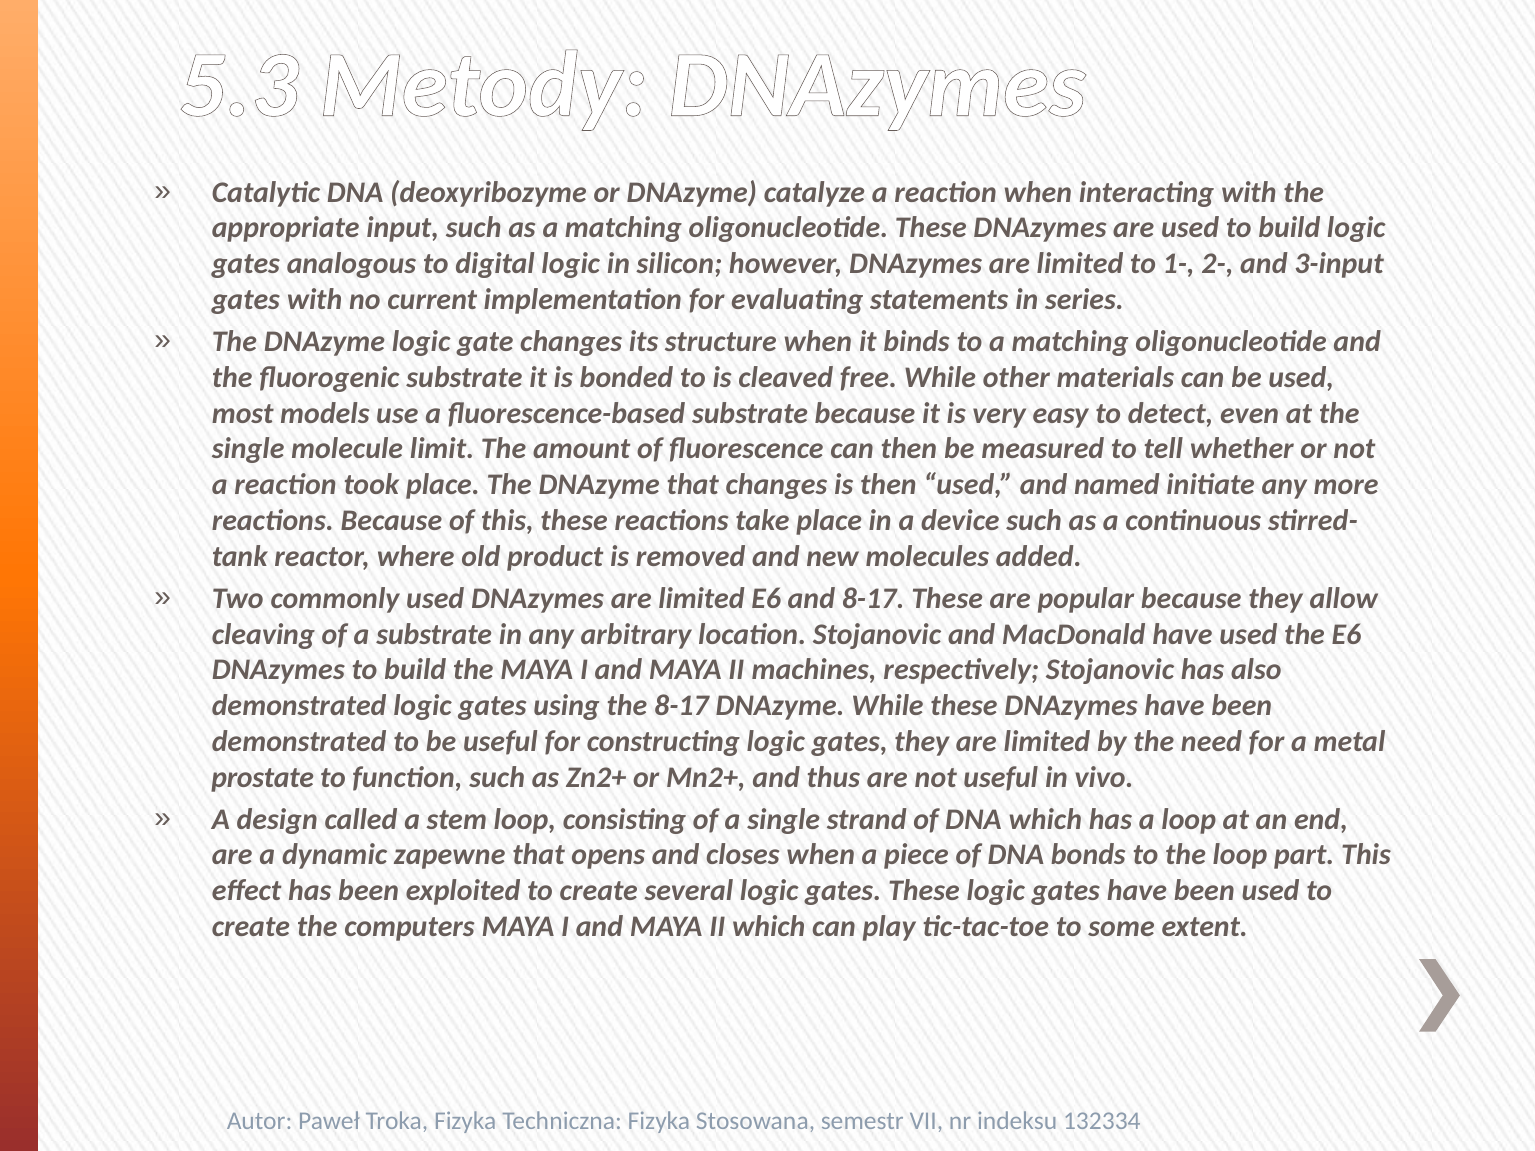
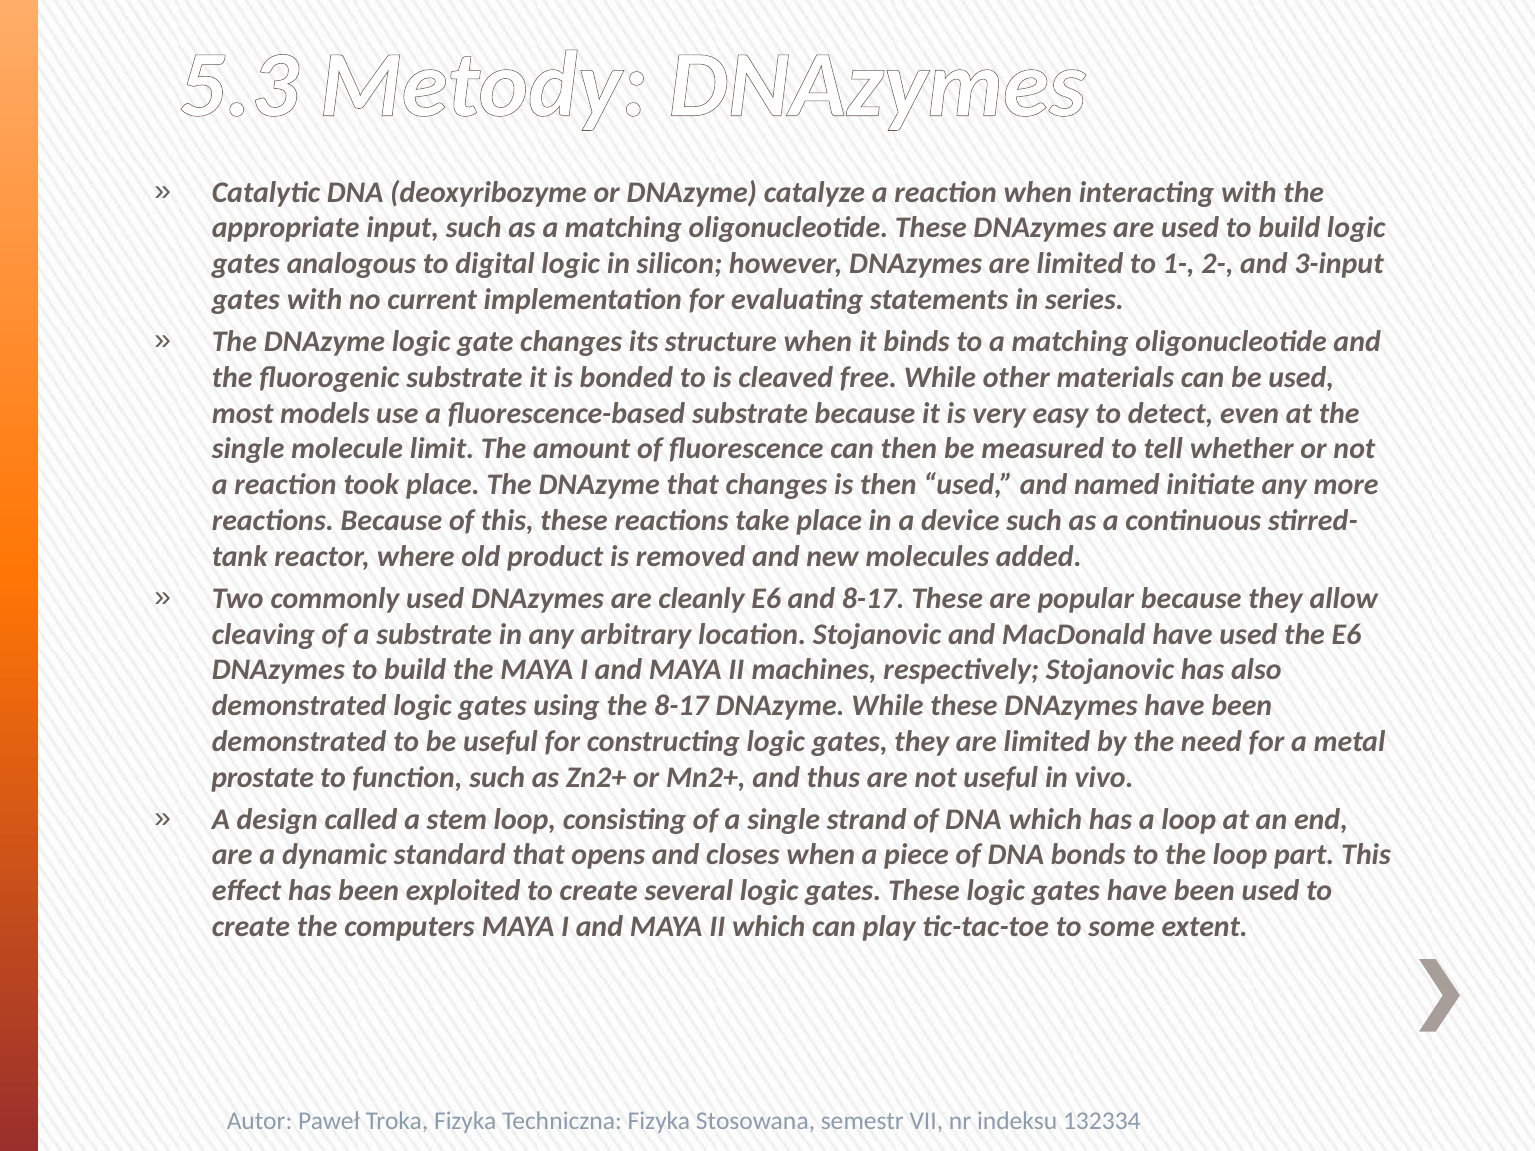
used DNAzymes are limited: limited -> cleanly
zapewne: zapewne -> standard
